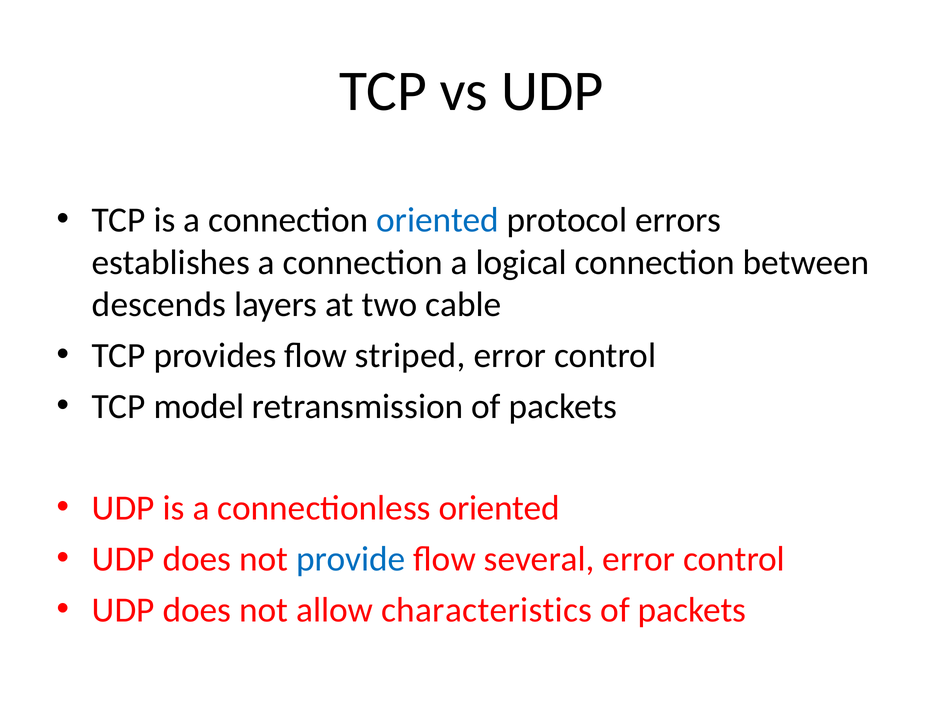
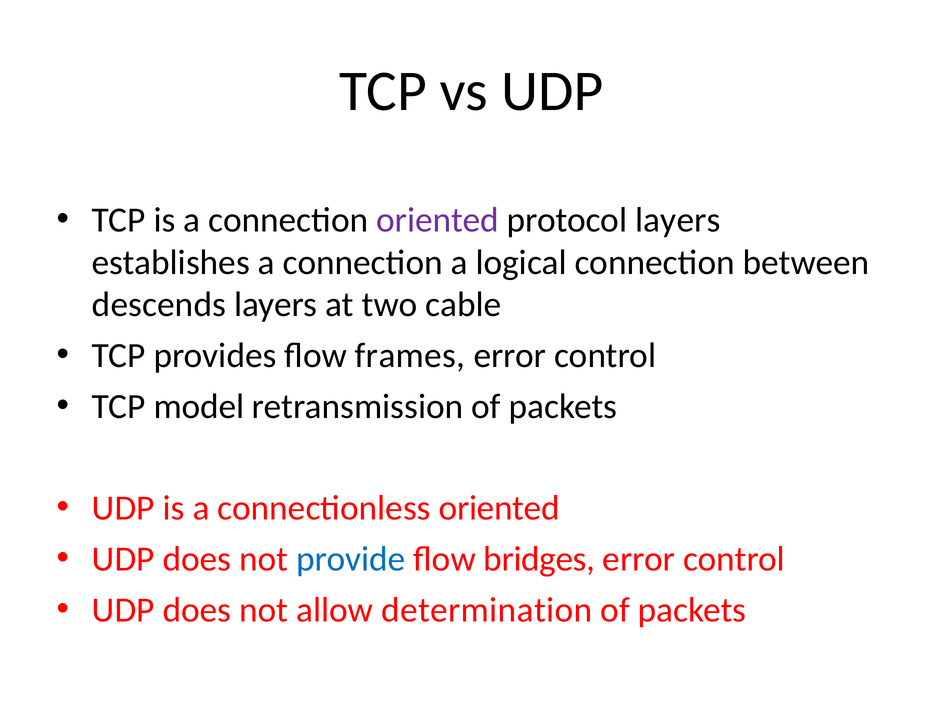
oriented at (438, 220) colour: blue -> purple
protocol errors: errors -> layers
striped: striped -> frames
several: several -> bridges
characteristics: characteristics -> determination
